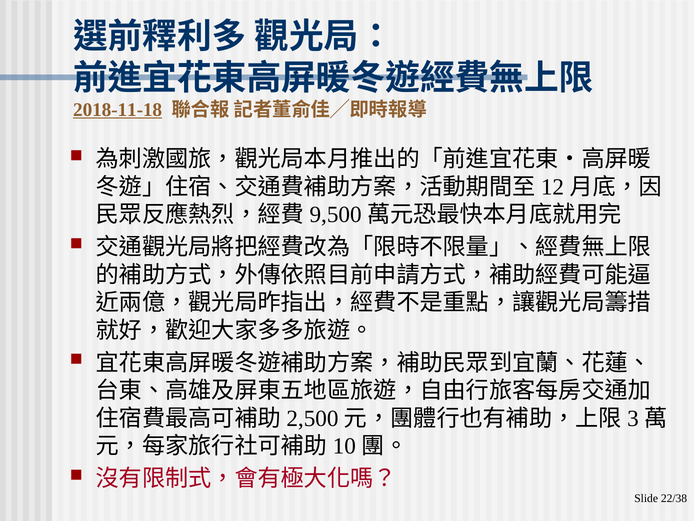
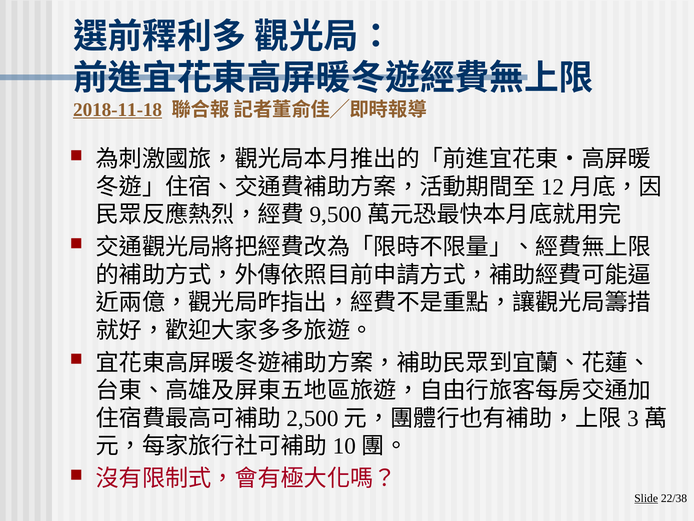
Slide underline: none -> present
